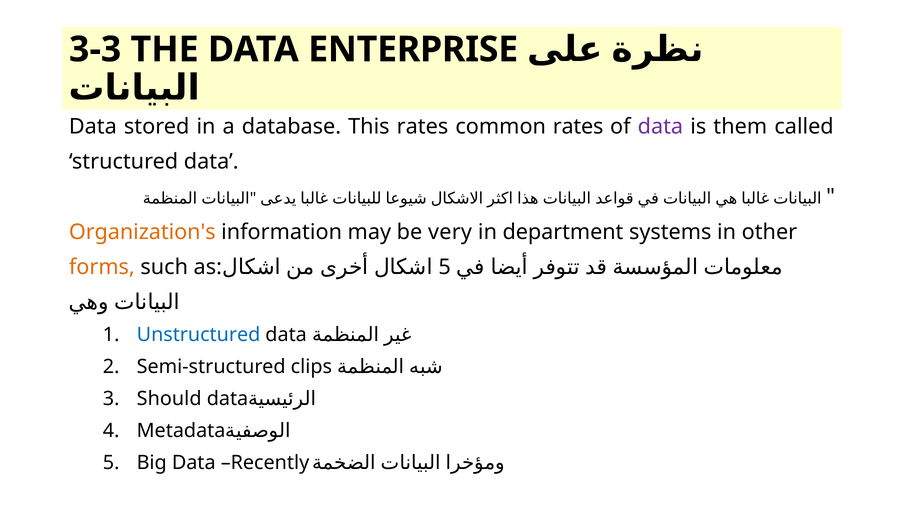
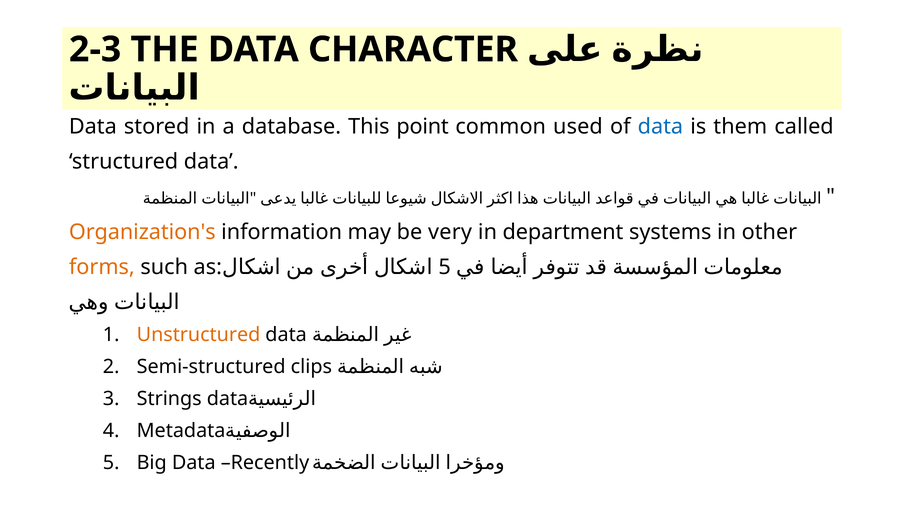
3-3: 3-3 -> 2-3
ENTERPRISE: ENTERPRISE -> CHARACTER
This rates: rates -> point
common rates: rates -> used
data at (660, 127) colour: purple -> blue
Unstructured colour: blue -> orange
Should: Should -> Strings
